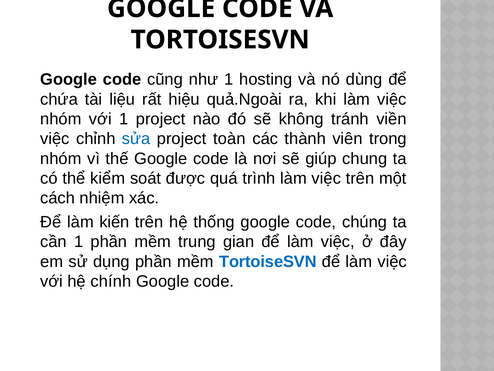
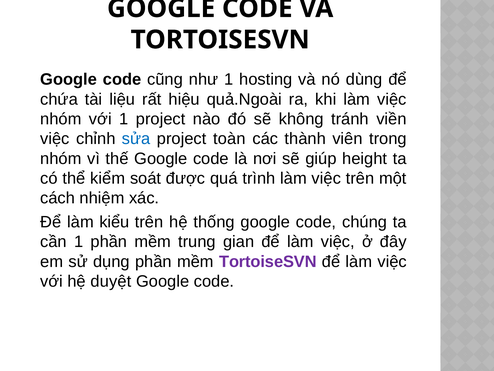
chung: chung -> height
kiến: kiến -> kiểu
TortoiseSVN at (268, 261) colour: blue -> purple
chính: chính -> duyệt
